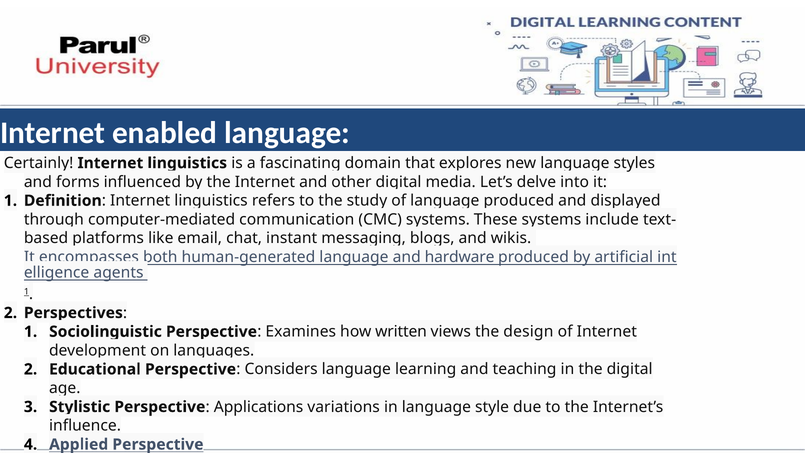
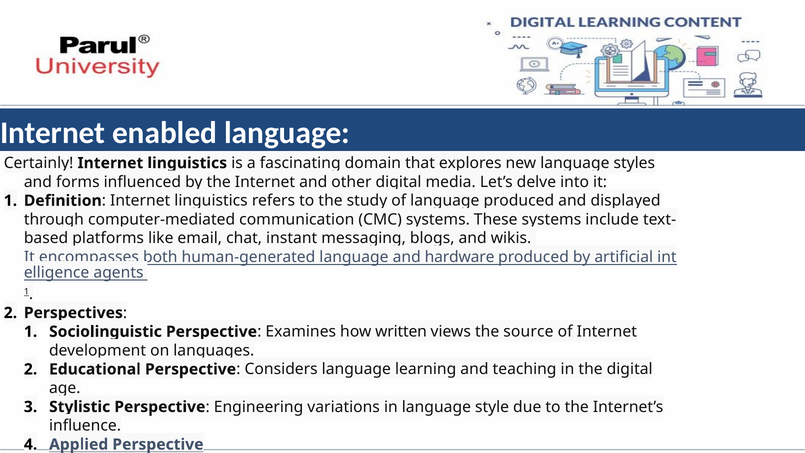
design: design -> source
Perspective Applications: Applications -> Engineering
